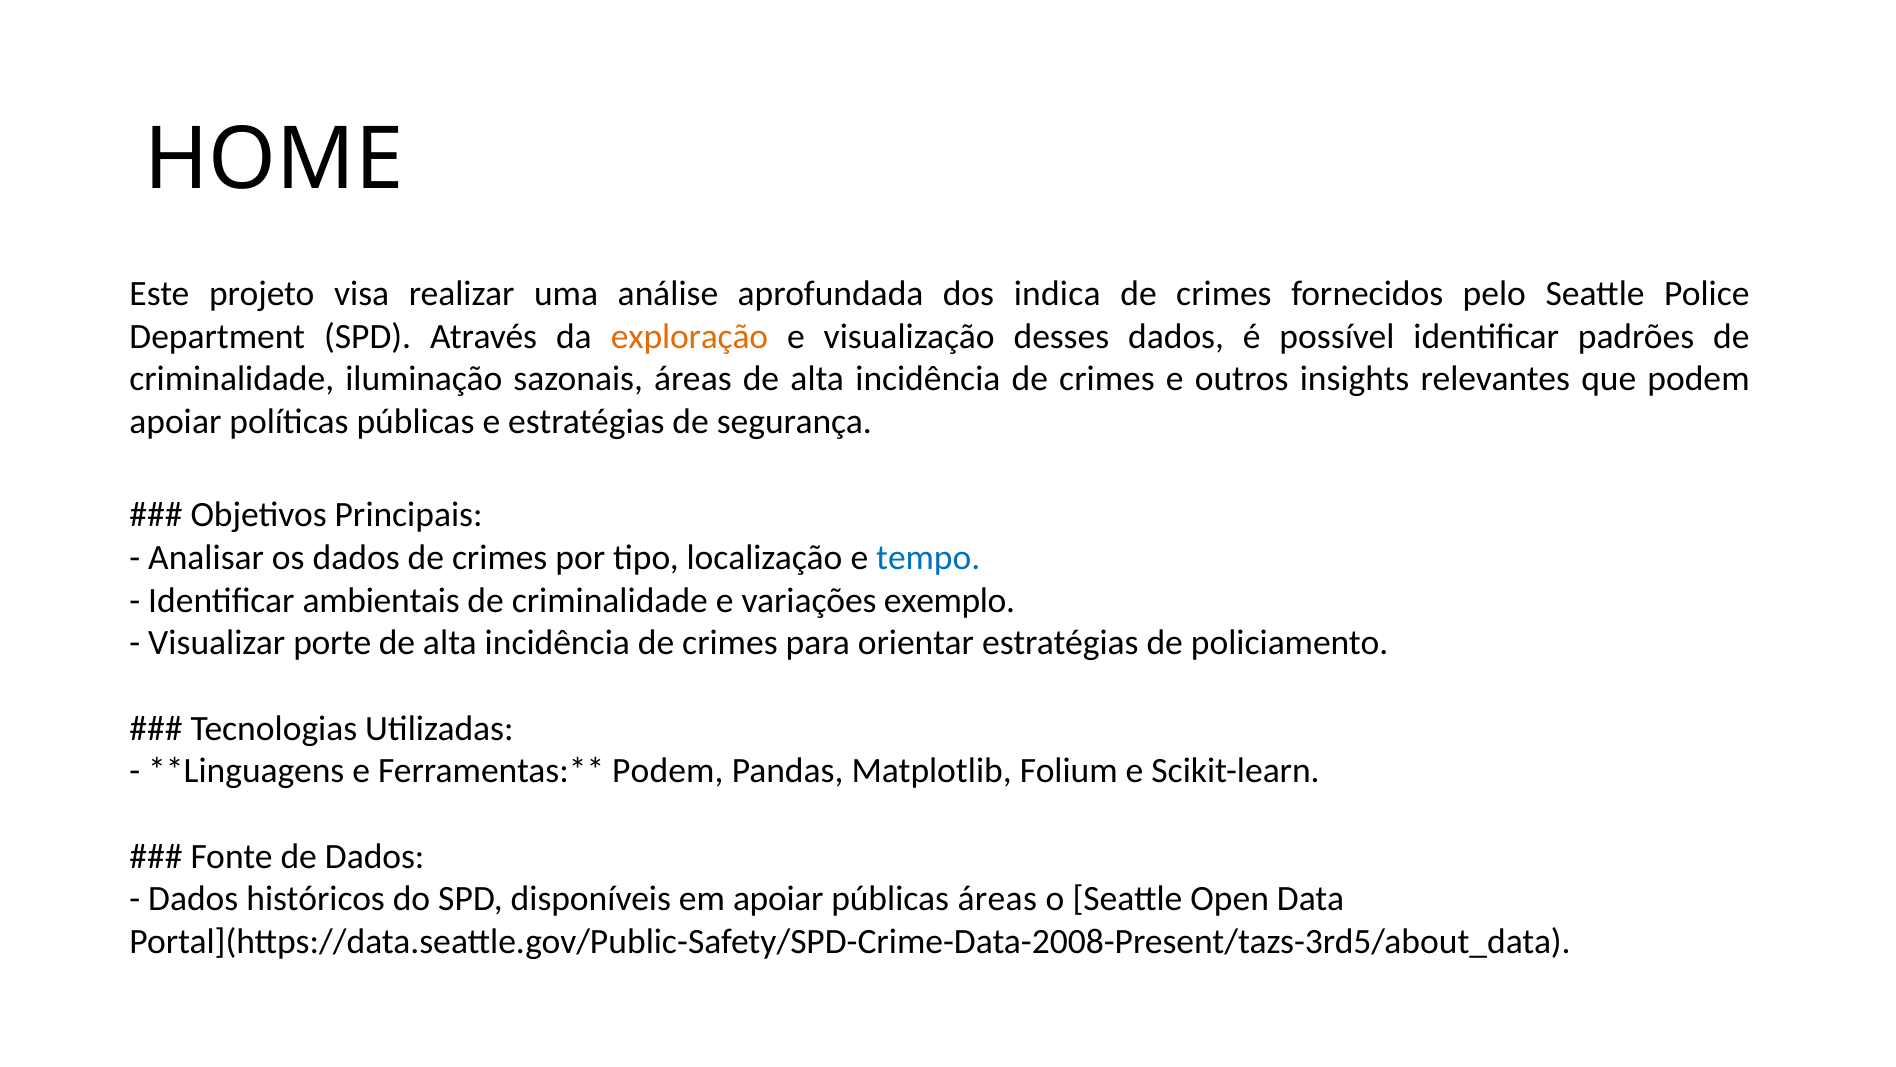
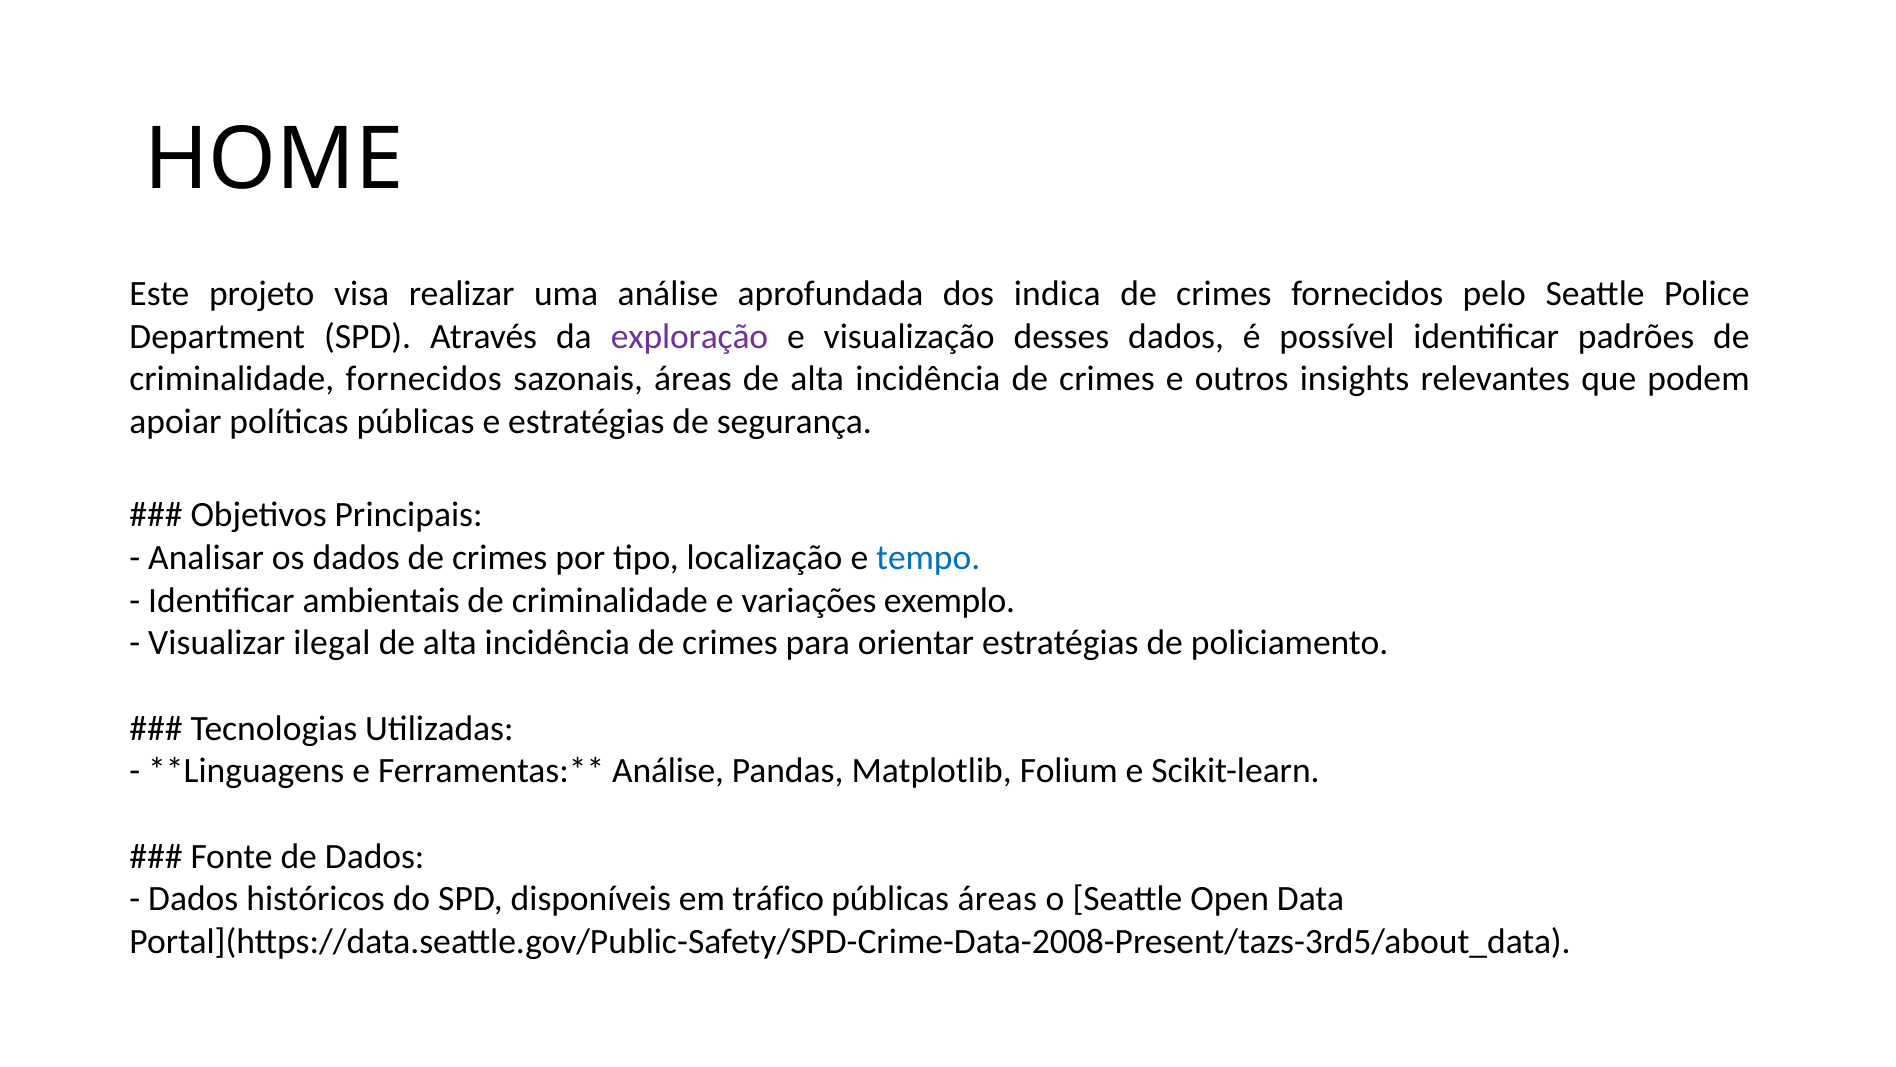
exploração colour: orange -> purple
criminalidade iluminação: iluminação -> fornecidos
porte: porte -> ilegal
Podem at (668, 771): Podem -> Análise
em apoiar: apoiar -> tráfico
